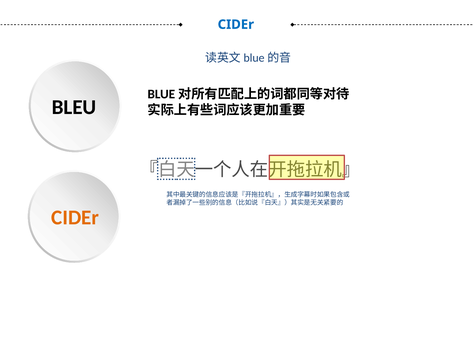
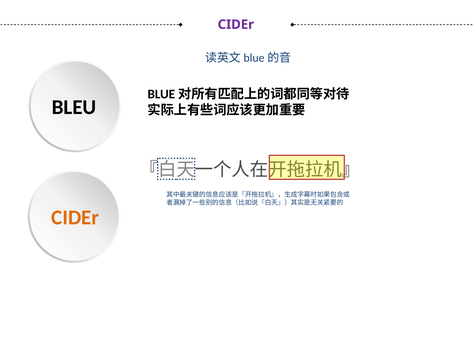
CIDEr at (236, 25) colour: blue -> purple
